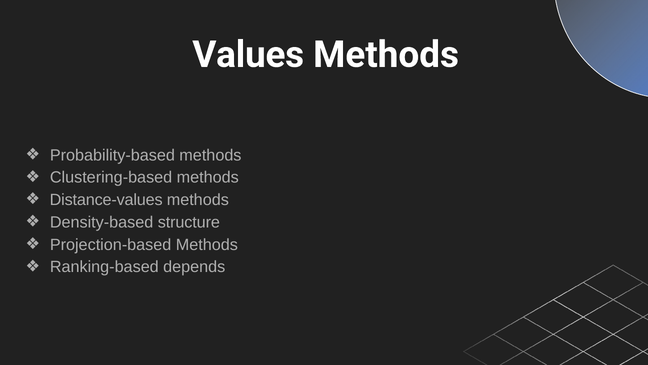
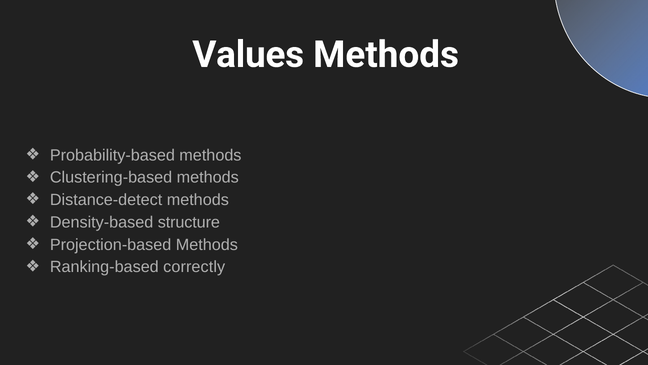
Distance-values: Distance-values -> Distance-detect
depends: depends -> correctly
